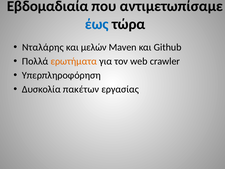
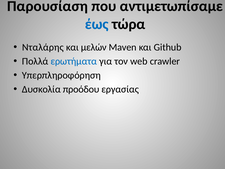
Εβδομαδιαία: Εβδομαδιαία -> Παρουσίαση
ερωτήματα colour: orange -> blue
πακέτων: πακέτων -> προόδου
